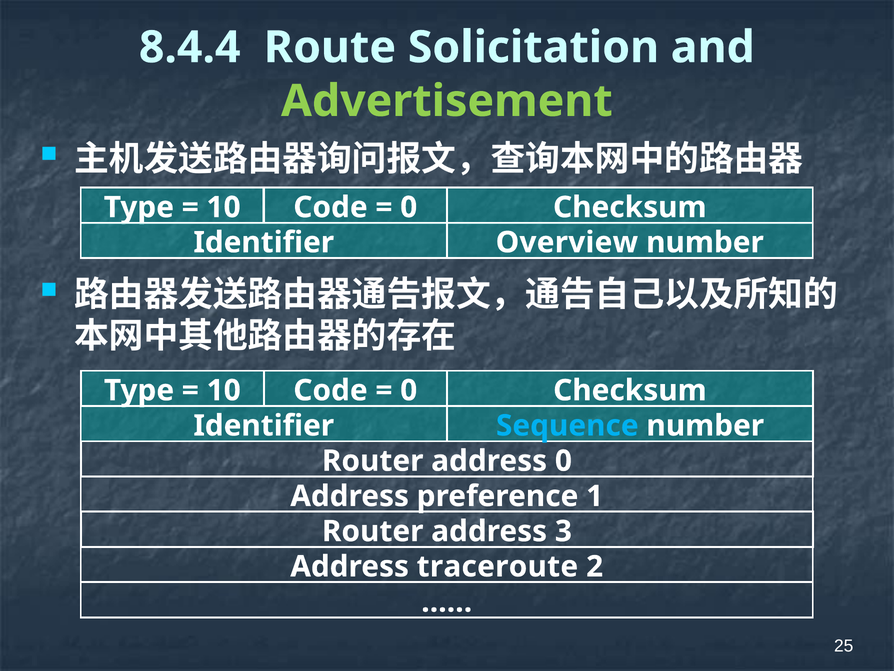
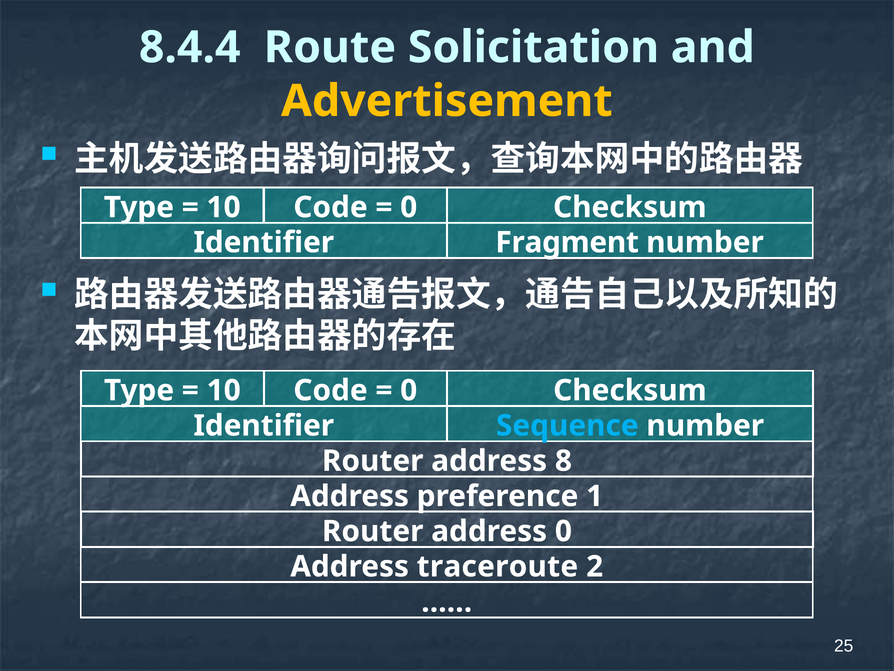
Advertisement colour: light green -> yellow
Overview: Overview -> Fragment
address 0: 0 -> 8
address 3: 3 -> 0
